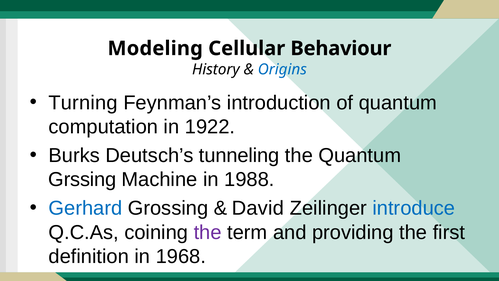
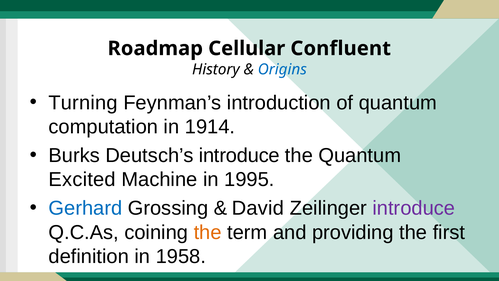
Modeling: Modeling -> Roadmap
Behaviour: Behaviour -> Confluent
1922: 1922 -> 1914
Deutsch’s tunneling: tunneling -> introduce
Grssing: Grssing -> Excited
1988: 1988 -> 1995
introduce at (414, 208) colour: blue -> purple
the at (208, 232) colour: purple -> orange
1968: 1968 -> 1958
